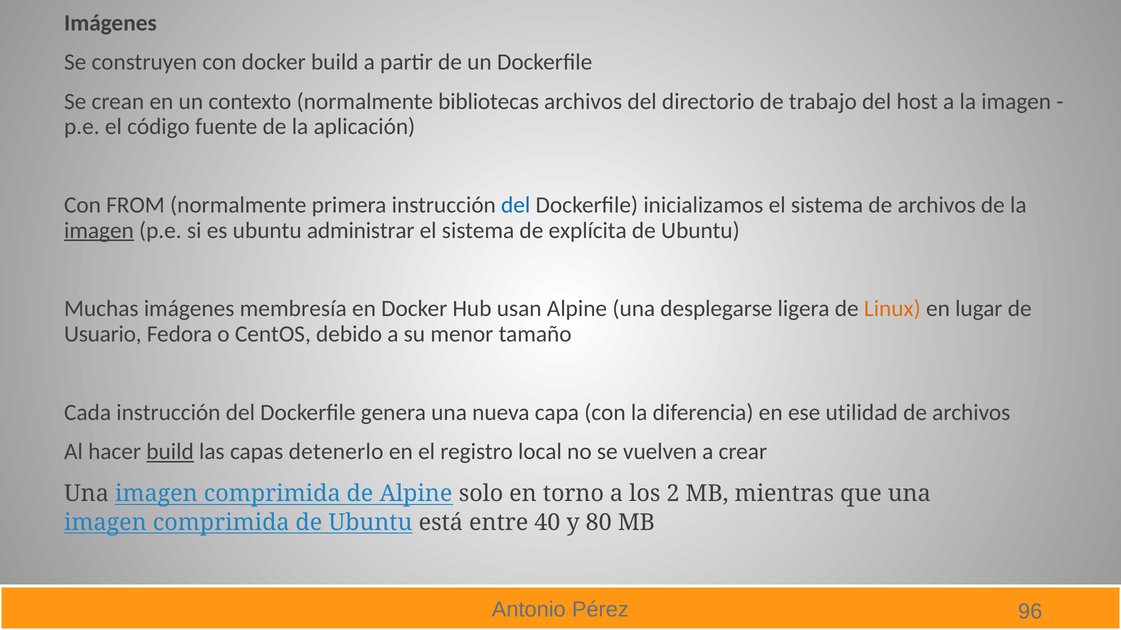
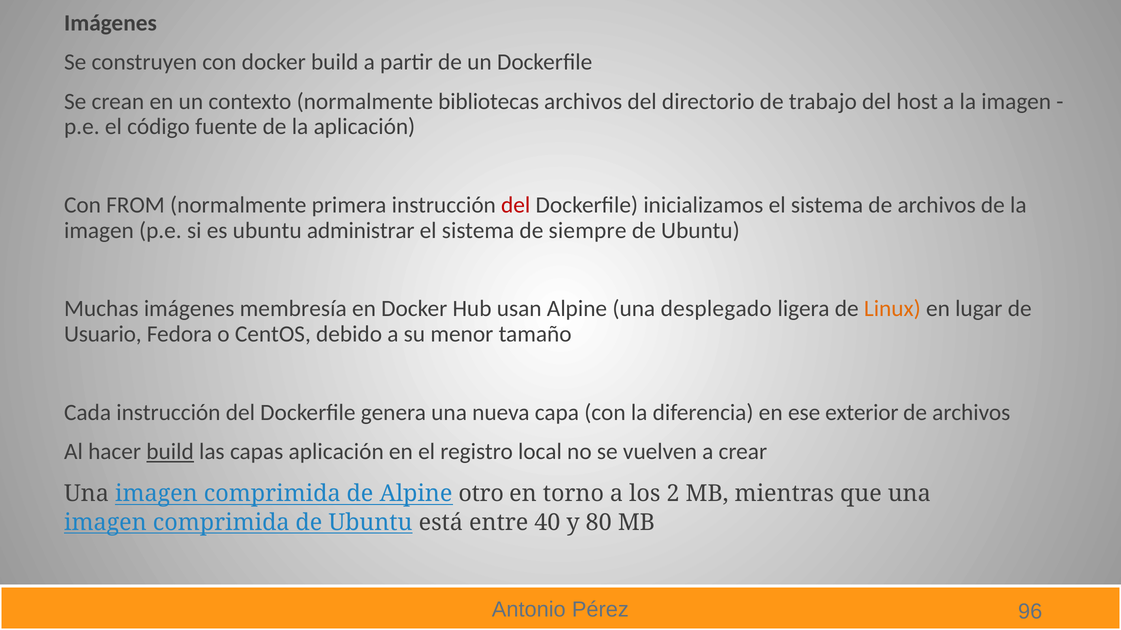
del at (516, 205) colour: blue -> red
imagen at (99, 231) underline: present -> none
explícita: explícita -> siempre
desplegarse: desplegarse -> desplegado
utilidad: utilidad -> exterior
capas detenerlo: detenerlo -> aplicación
solo: solo -> otro
